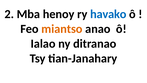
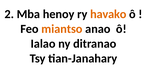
havako colour: blue -> orange
